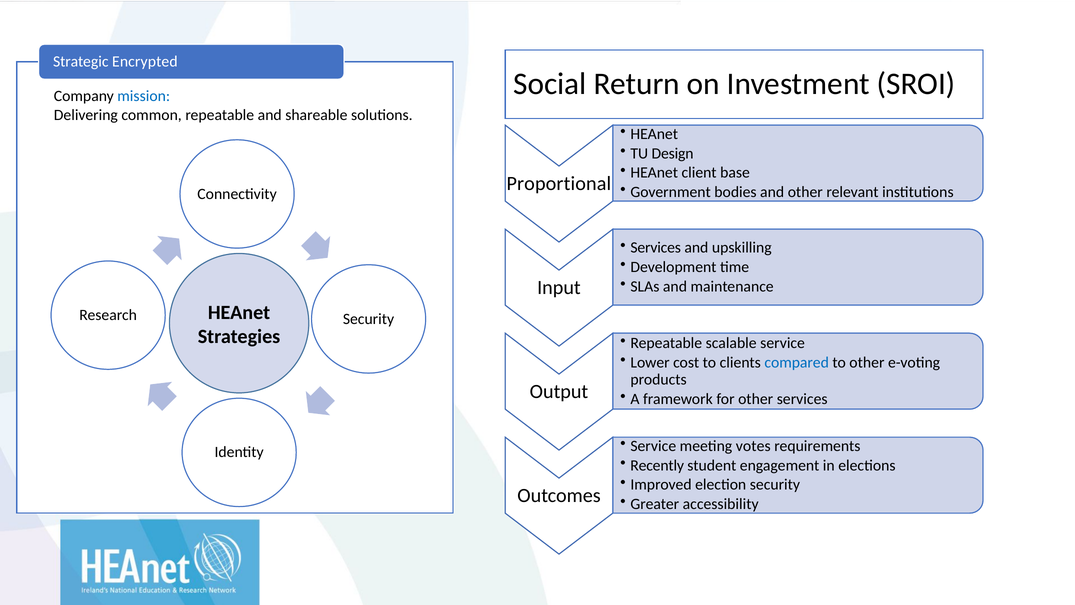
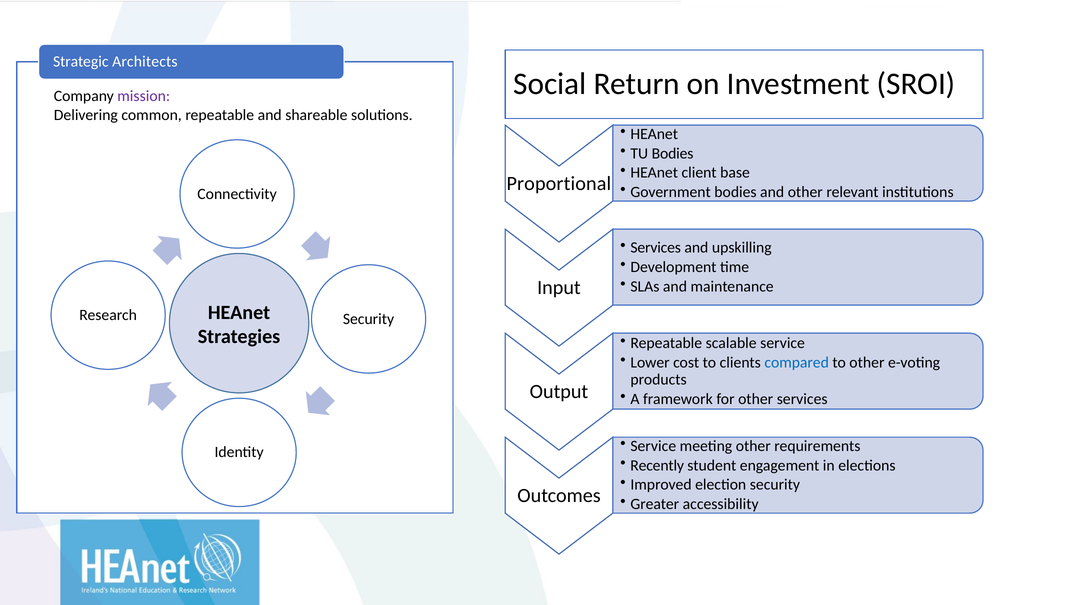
Encrypted: Encrypted -> Architects
mission colour: blue -> purple
TU Design: Design -> Bodies
meeting votes: votes -> other
